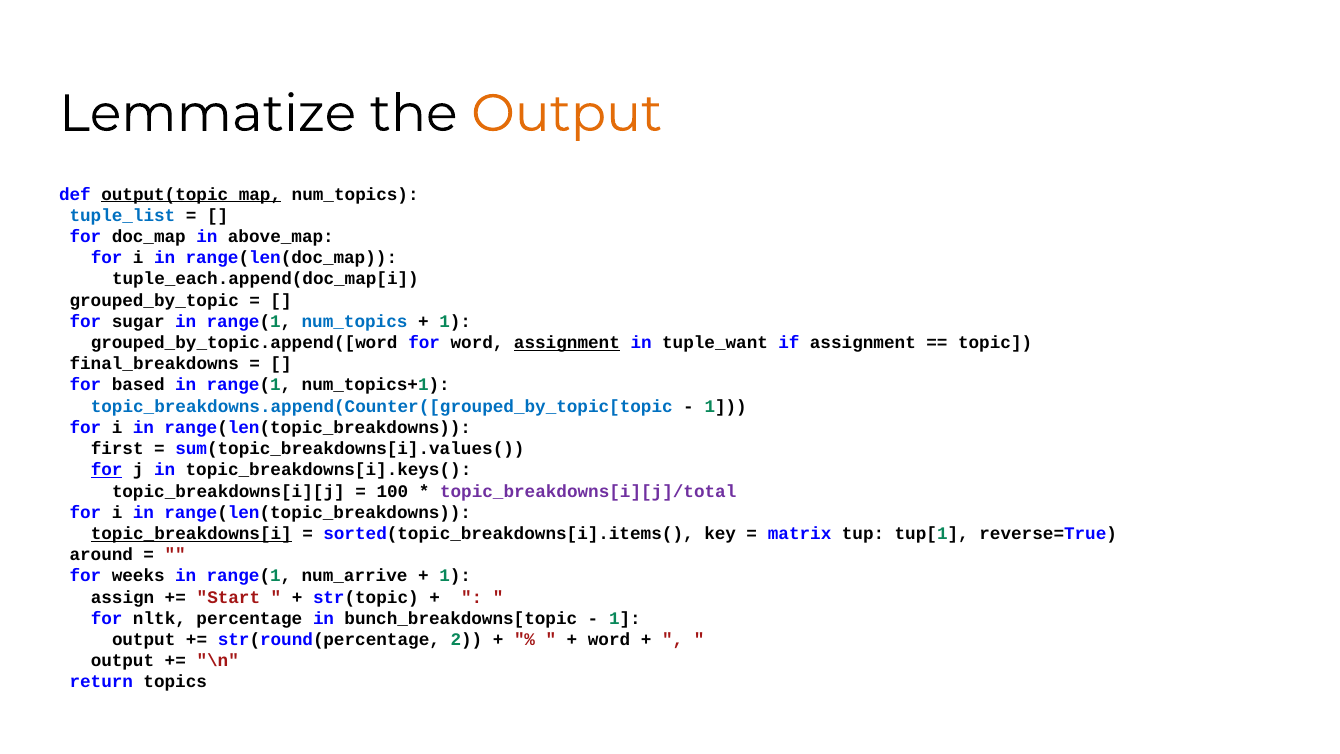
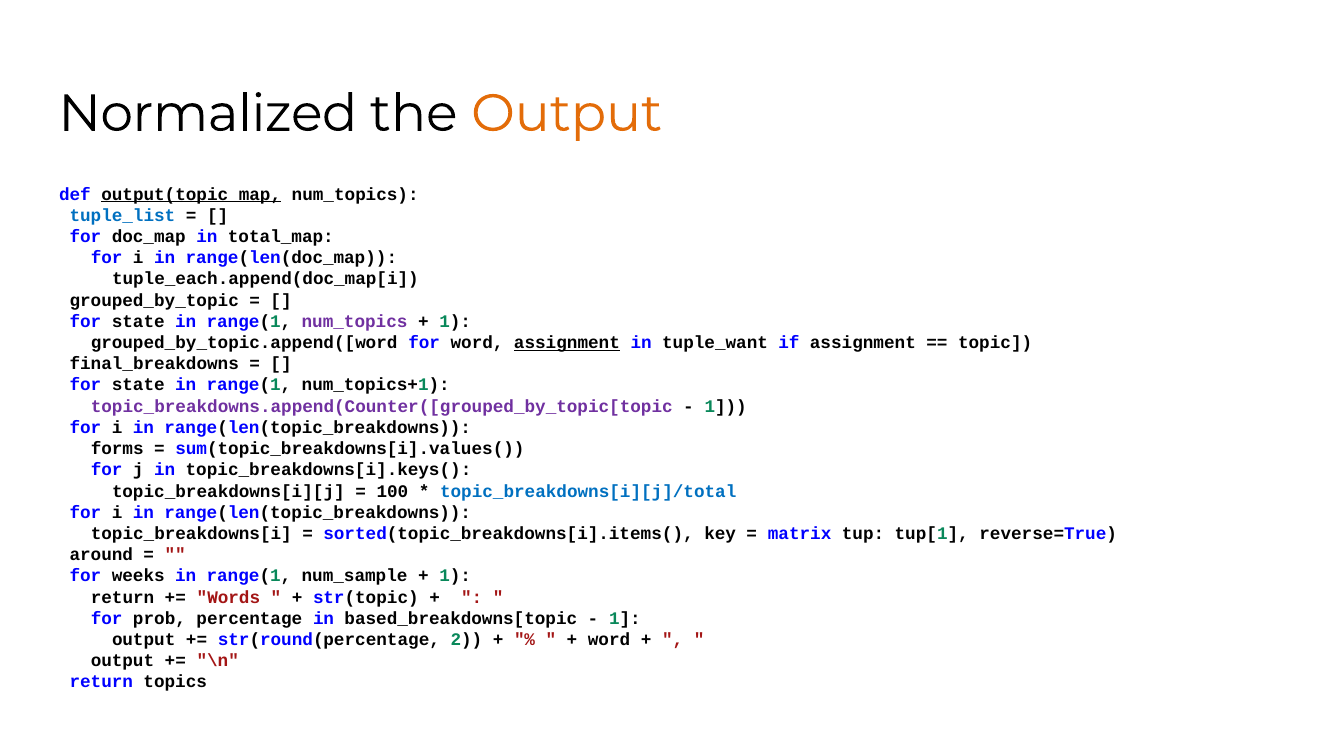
Lemmatize: Lemmatize -> Normalized
above_map: above_map -> total_map
sugar at (138, 321): sugar -> state
num_topics at (355, 321) colour: blue -> purple
based at (138, 385): based -> state
topic_breakdowns.append(Counter([grouped_by_topic[topic colour: blue -> purple
first: first -> forms
for at (107, 470) underline: present -> none
topic_breakdowns[i][j]/total colour: purple -> blue
topic_breakdowns[i underline: present -> none
num_arrive: num_arrive -> num_sample
assign at (123, 597): assign -> return
Start: Start -> Words
nltk: nltk -> prob
bunch_breakdowns[topic: bunch_breakdowns[topic -> based_breakdowns[topic
